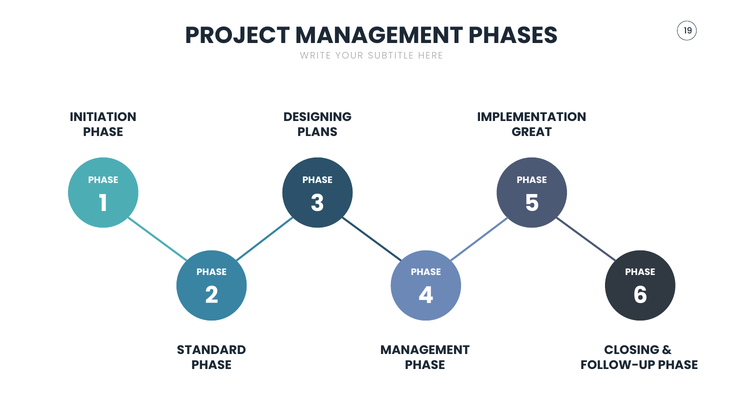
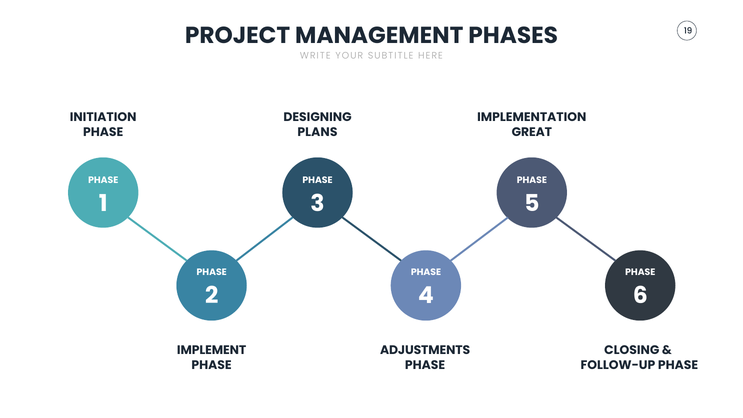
STANDARD: STANDARD -> IMPLEMENT
MANAGEMENT at (425, 350): MANAGEMENT -> ADJUSTMENTS
